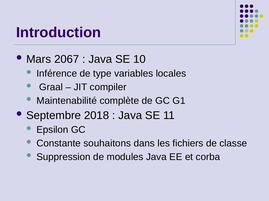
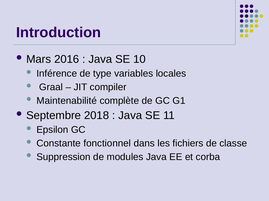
2067: 2067 -> 2016
souhaitons: souhaitons -> fonctionnel
